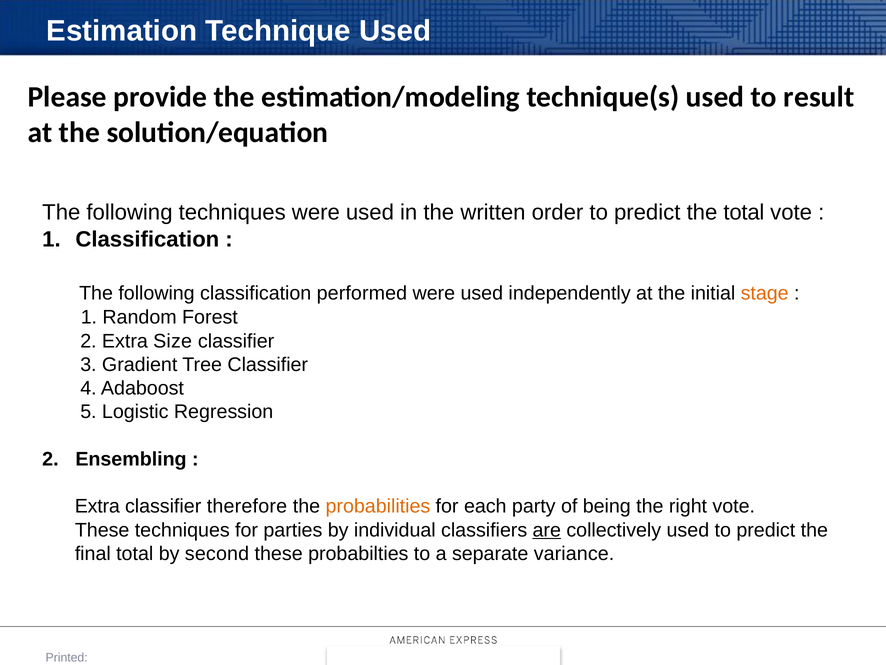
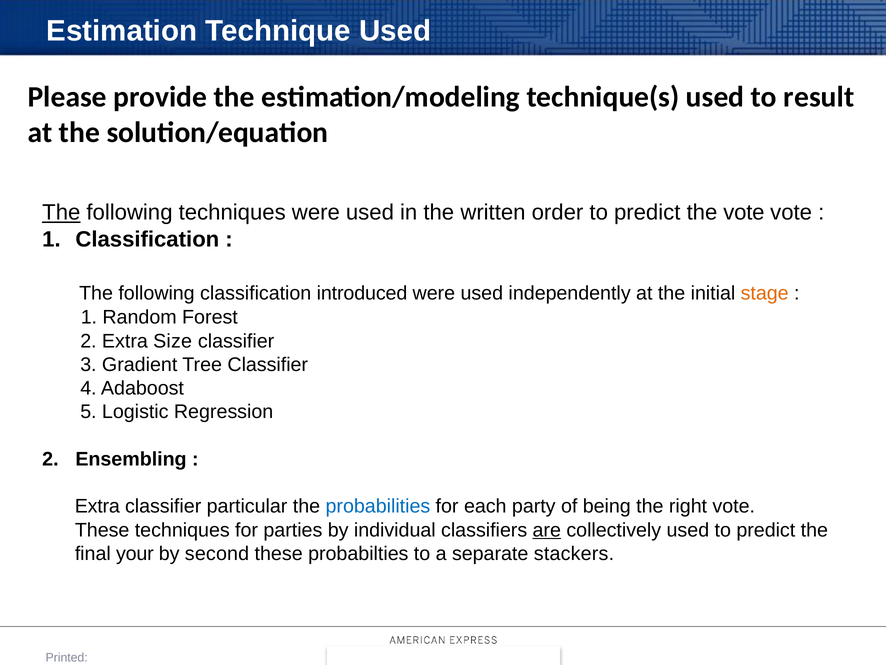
The at (61, 212) underline: none -> present
the total: total -> vote
performed: performed -> introduced
therefore: therefore -> particular
probabilities colour: orange -> blue
final total: total -> your
variance: variance -> stackers
